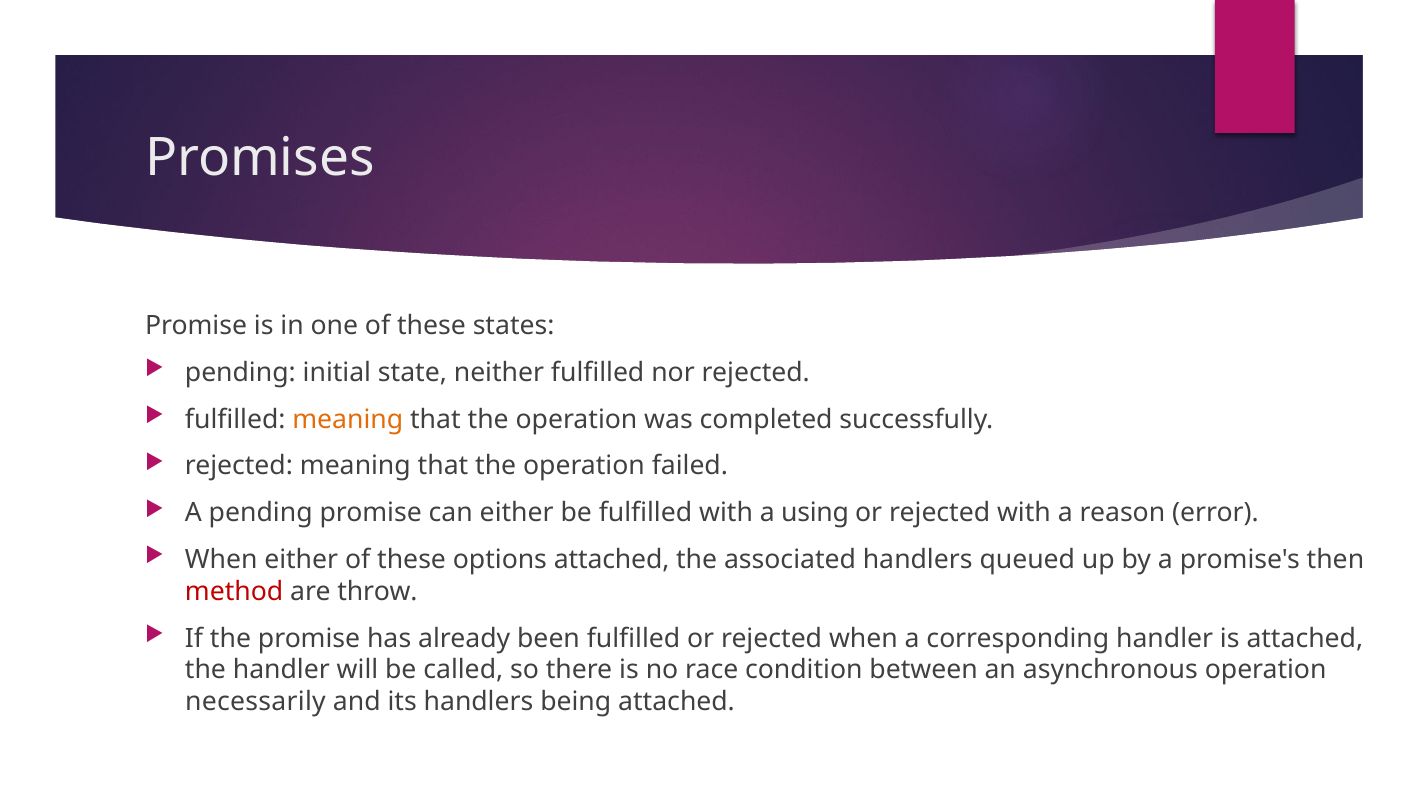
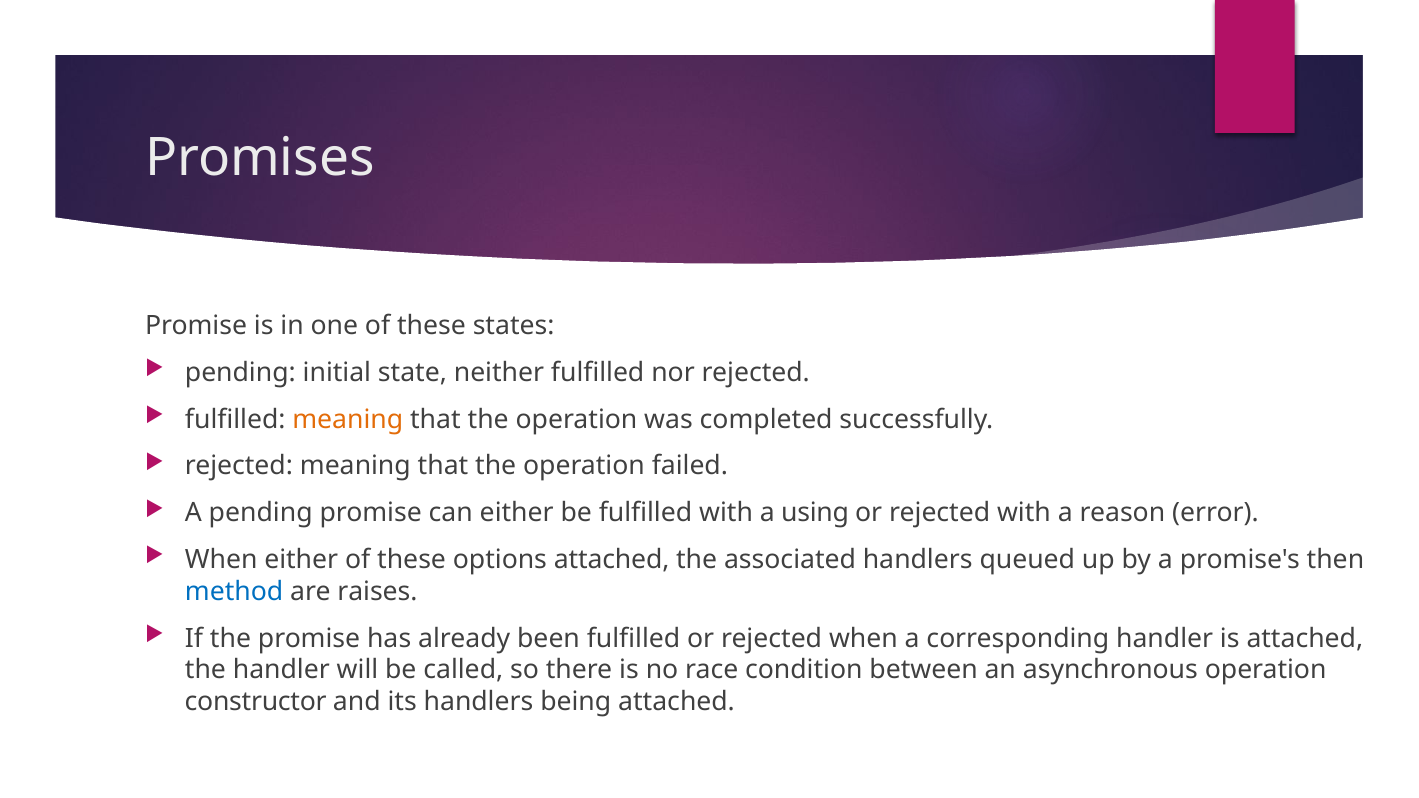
method colour: red -> blue
throw: throw -> raises
necessarily: necessarily -> constructor
